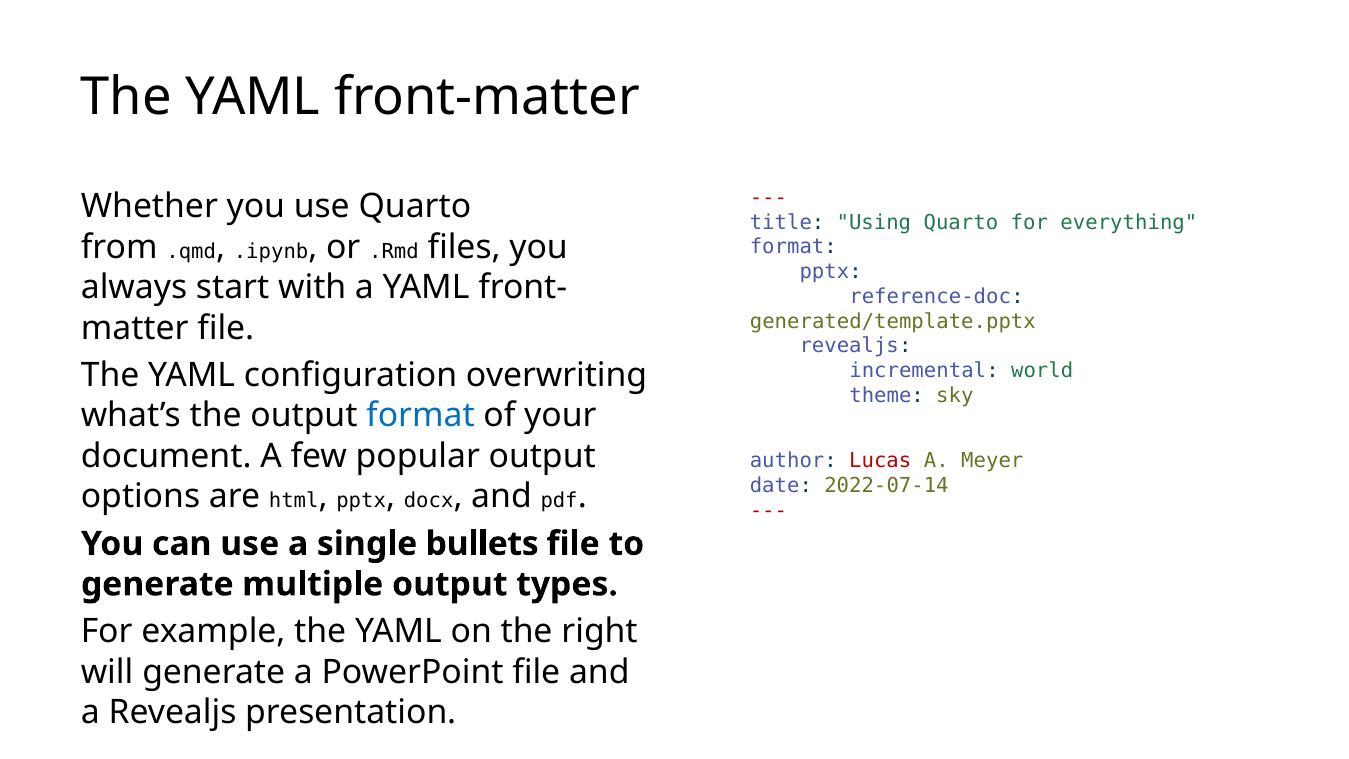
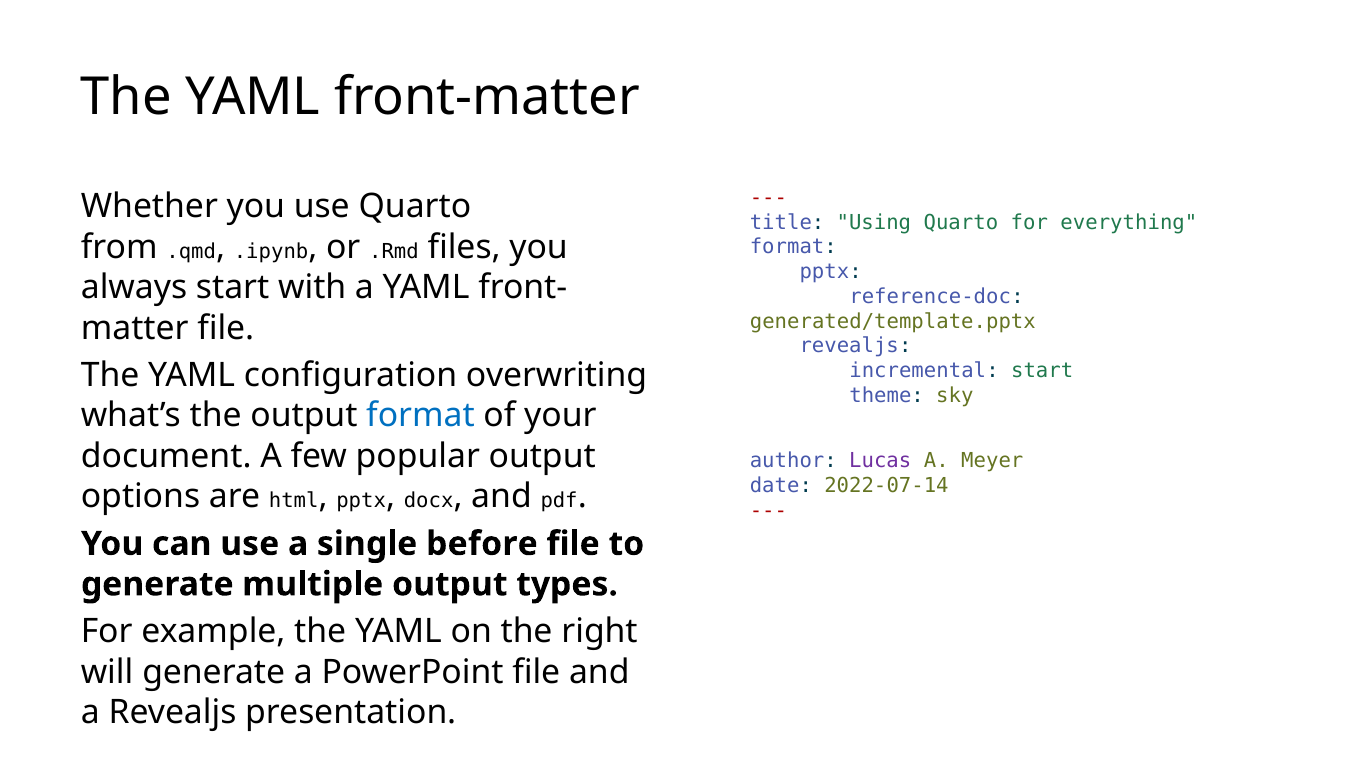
incremental world: world -> start
Lucas colour: red -> purple
bullets: bullets -> before
